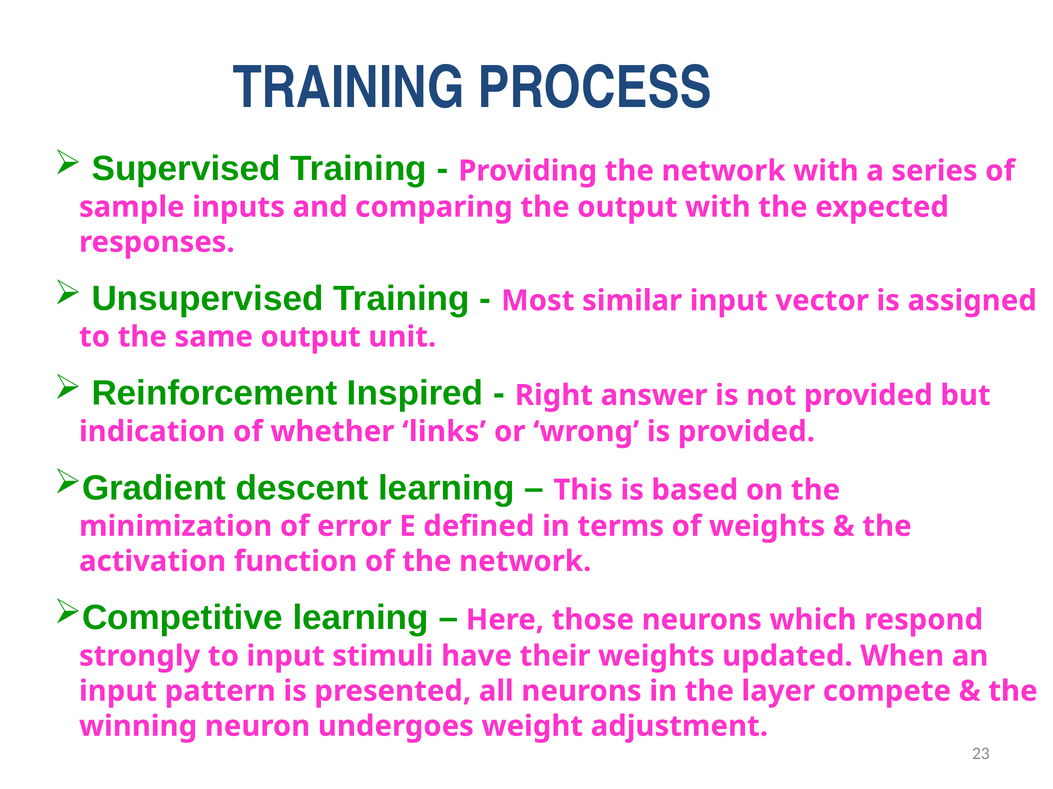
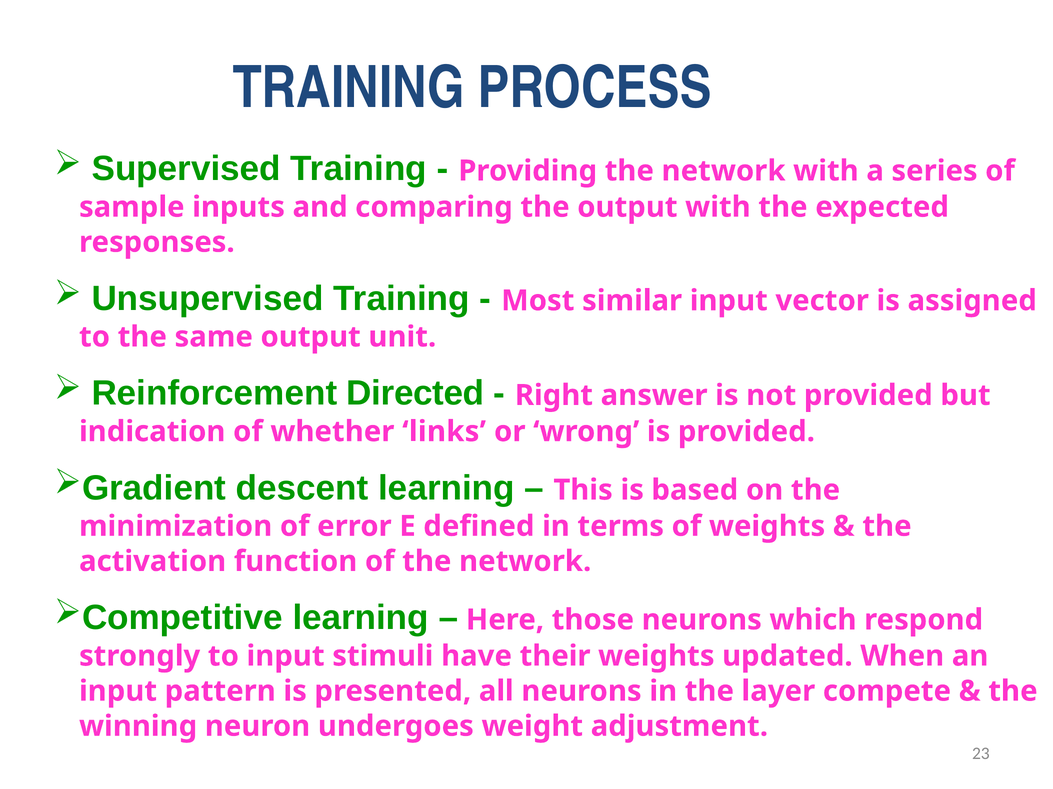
Inspired: Inspired -> Directed
